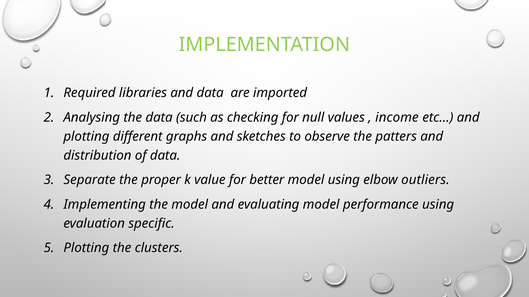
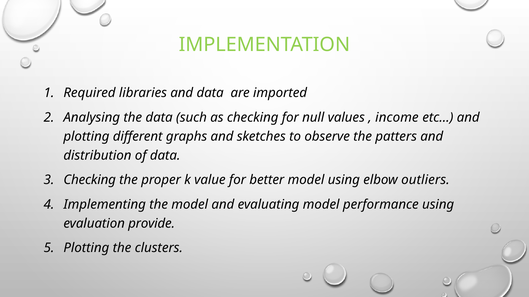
Separate at (90, 180): Separate -> Checking
specific: specific -> provide
